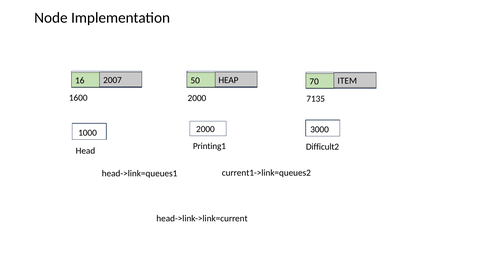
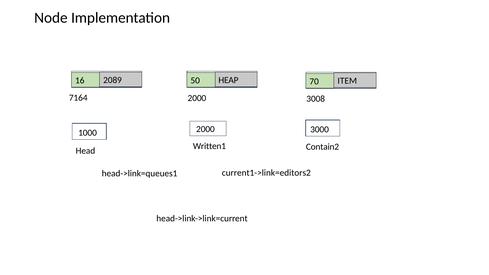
2007: 2007 -> 2089
1600: 1600 -> 7164
7135: 7135 -> 3008
Printing1: Printing1 -> Written1
Difficult2: Difficult2 -> Contain2
current1->link=queues2: current1->link=queues2 -> current1->link=editors2
